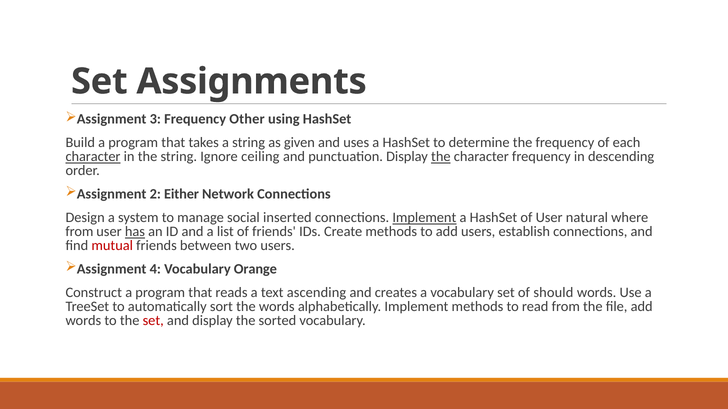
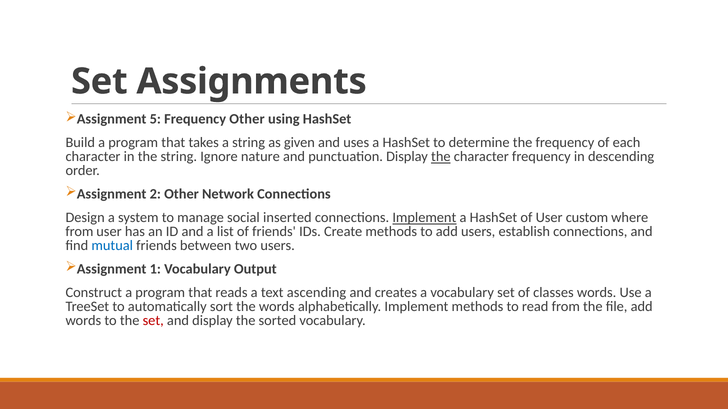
3: 3 -> 5
character at (93, 157) underline: present -> none
ceiling: ceiling -> nature
2 Either: Either -> Other
natural: natural -> custom
has underline: present -> none
mutual colour: red -> blue
4: 4 -> 1
Orange: Orange -> Output
should: should -> classes
